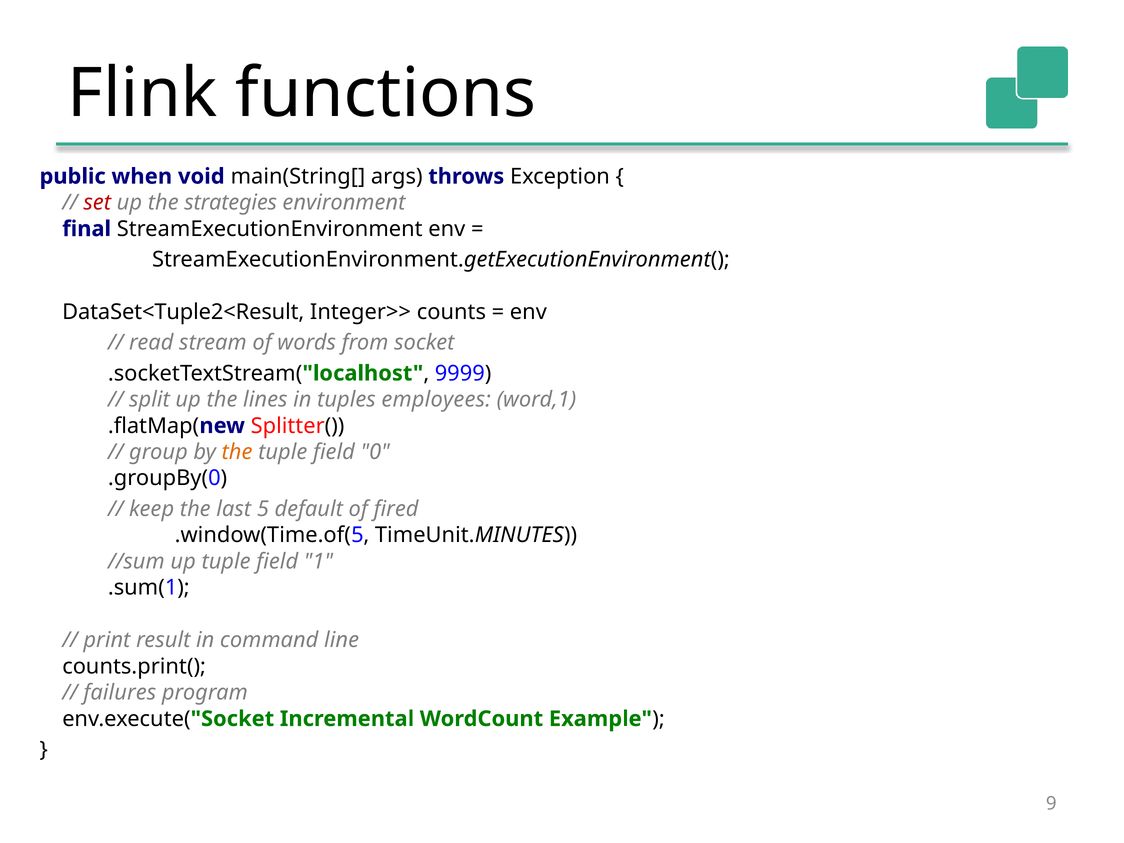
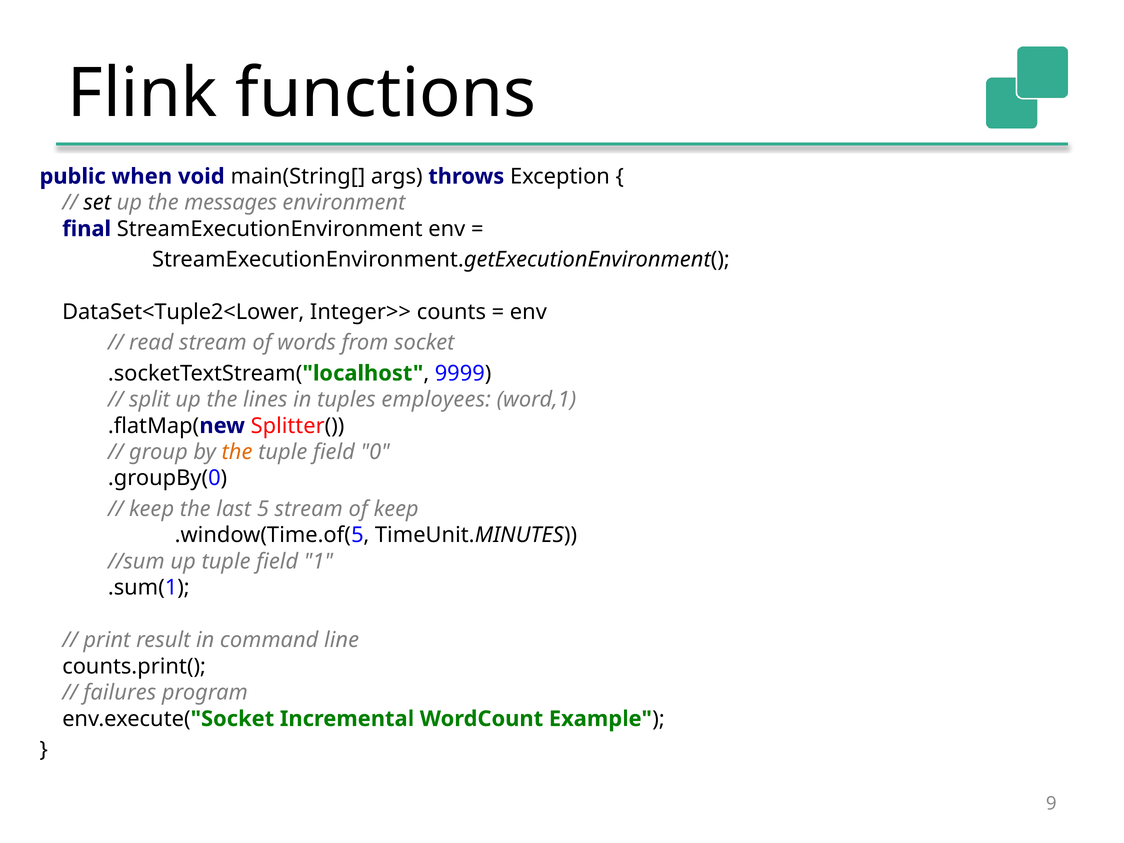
set colour: red -> black
strategies: strategies -> messages
DataSet<Tuple2<Result: DataSet<Tuple2<Result -> DataSet<Tuple2<Lower
5 default: default -> stream
of fired: fired -> keep
